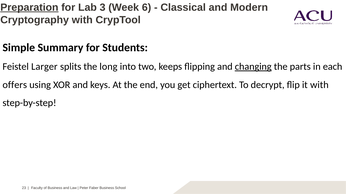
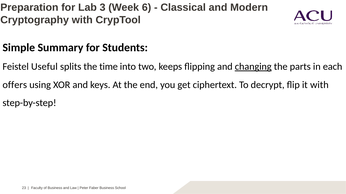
Preparation underline: present -> none
Larger: Larger -> Useful
long: long -> time
